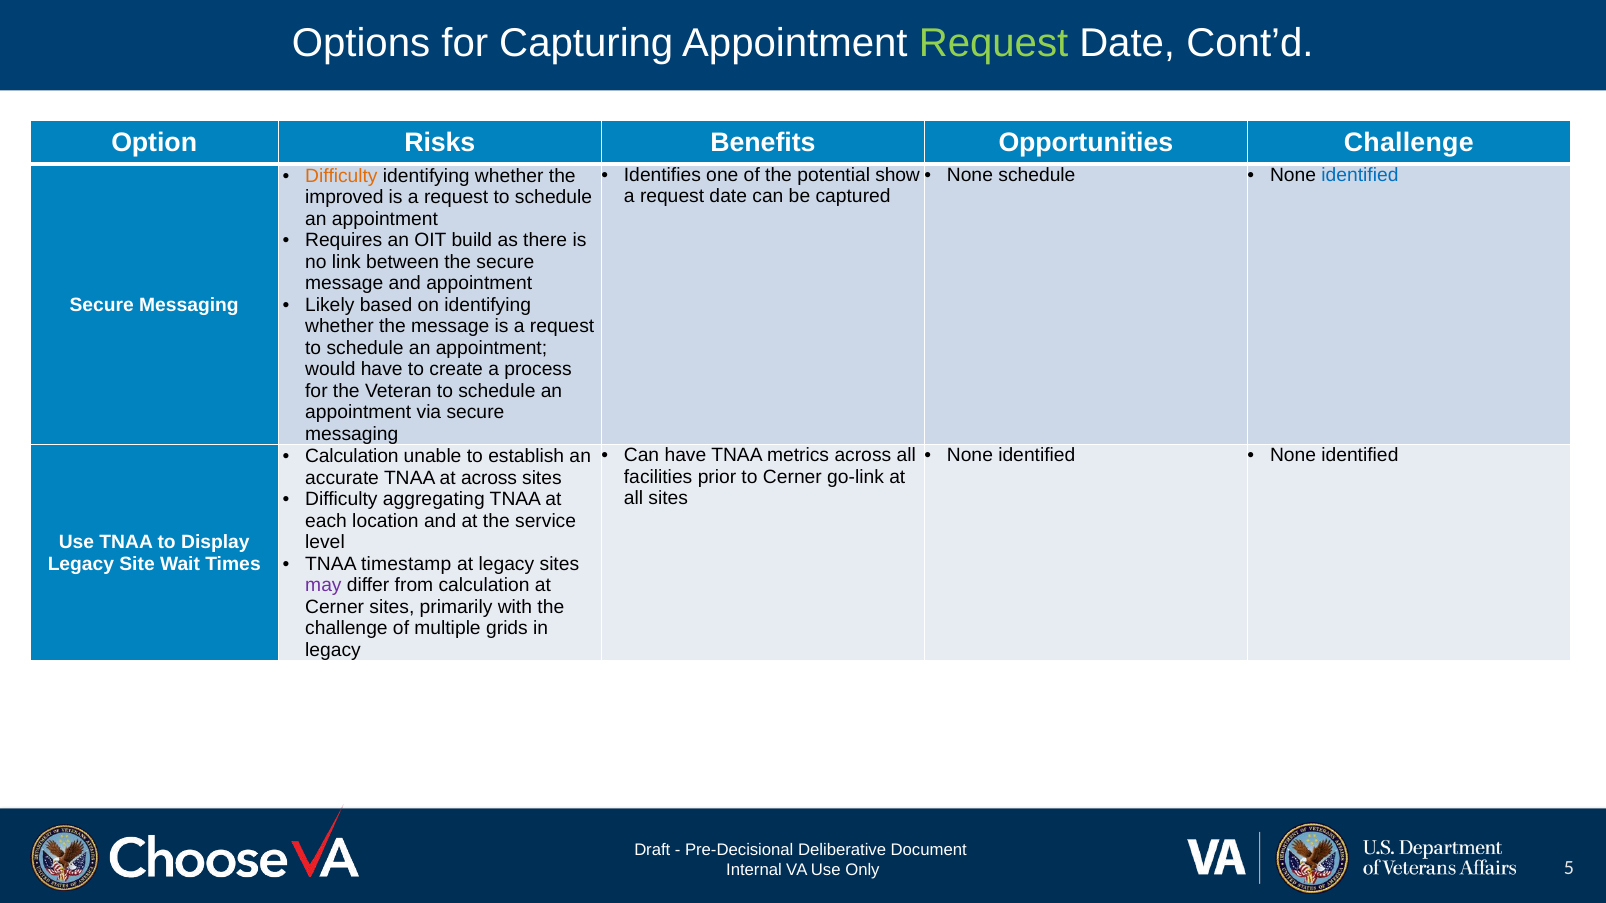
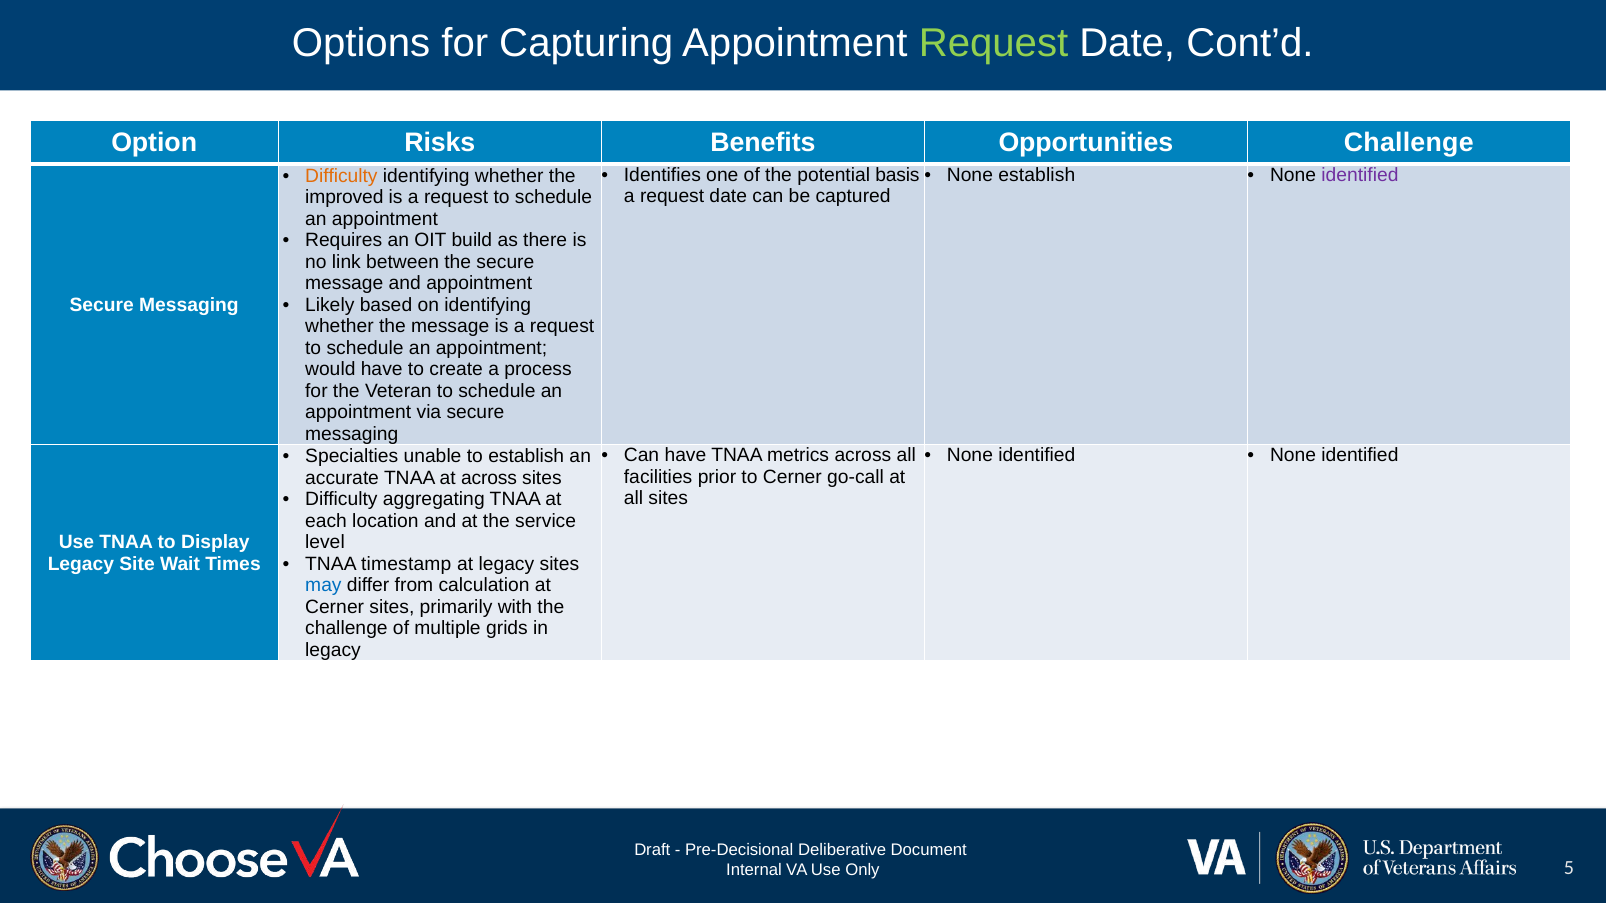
show: show -> basis
None schedule: schedule -> establish
identified at (1360, 175) colour: blue -> purple
Calculation at (352, 457): Calculation -> Specialties
go-link: go-link -> go-call
may colour: purple -> blue
